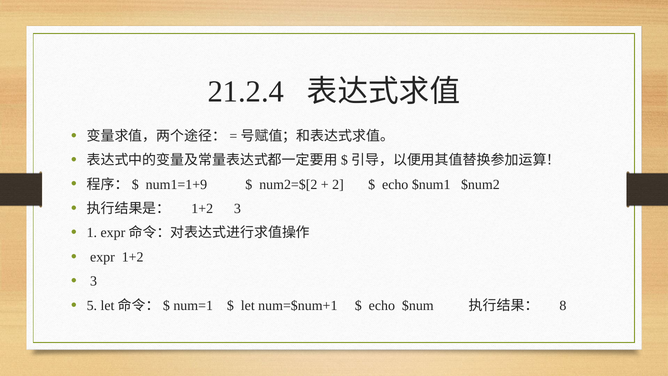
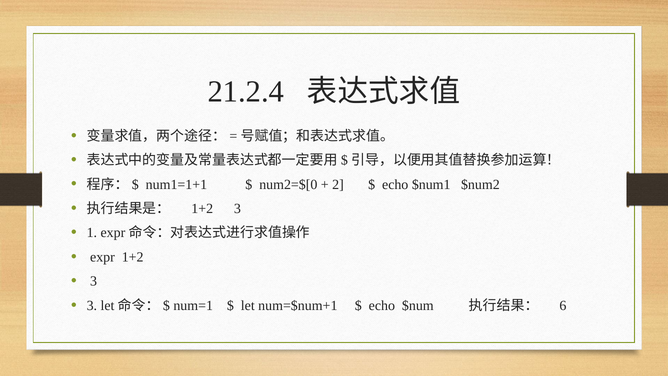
num1=1+9: num1=1+9 -> num1=1+1
num2=$[2: num2=$[2 -> num2=$[0
5 at (92, 305): 5 -> 3
8: 8 -> 6
